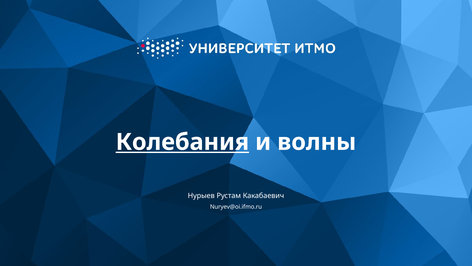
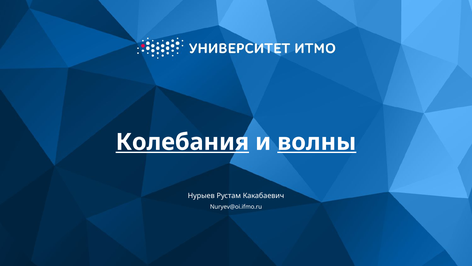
волны underline: none -> present
